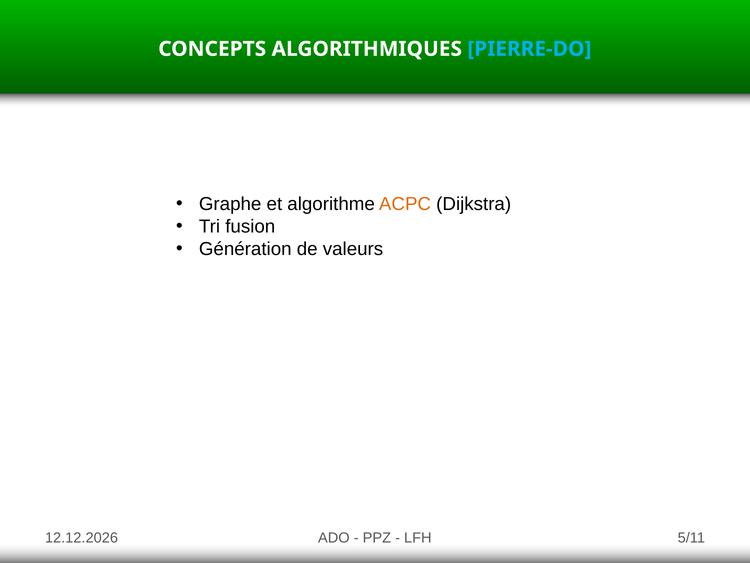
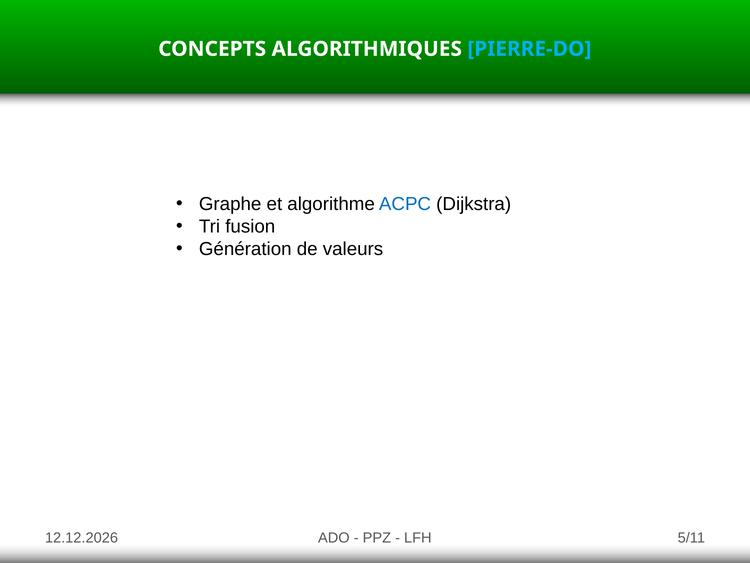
ACPC colour: orange -> blue
